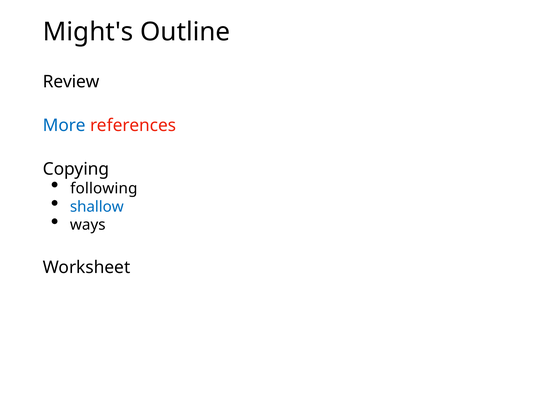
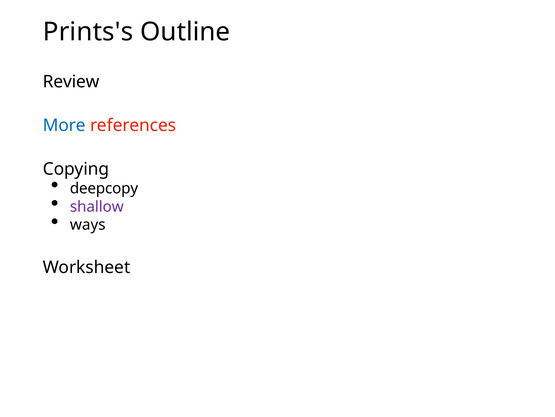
Might's: Might's -> Prints's
following: following -> deepcopy
shallow colour: blue -> purple
